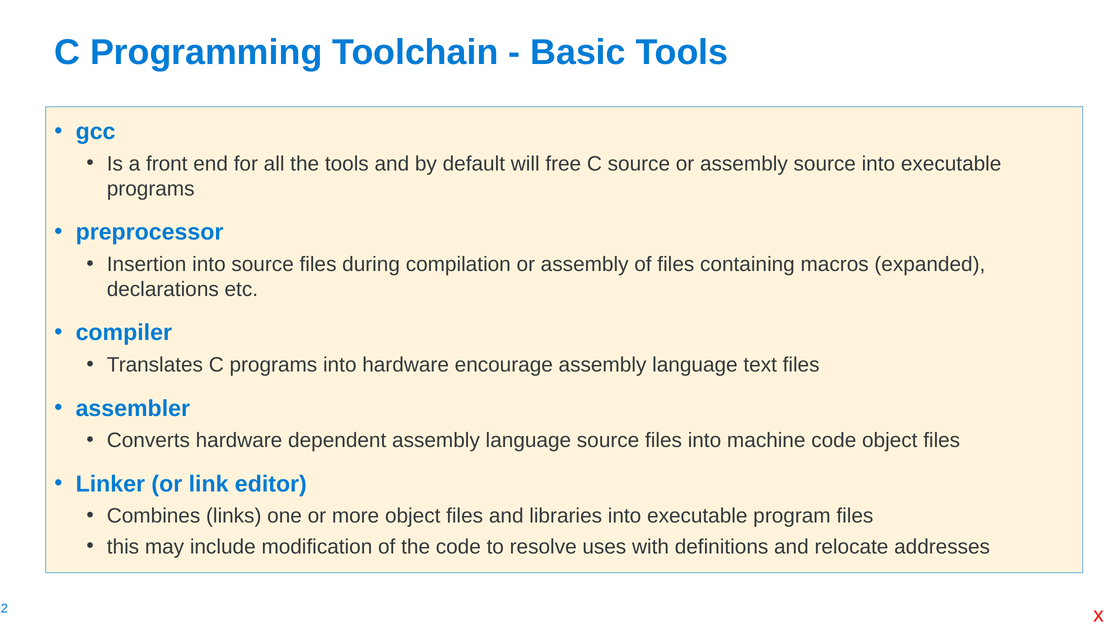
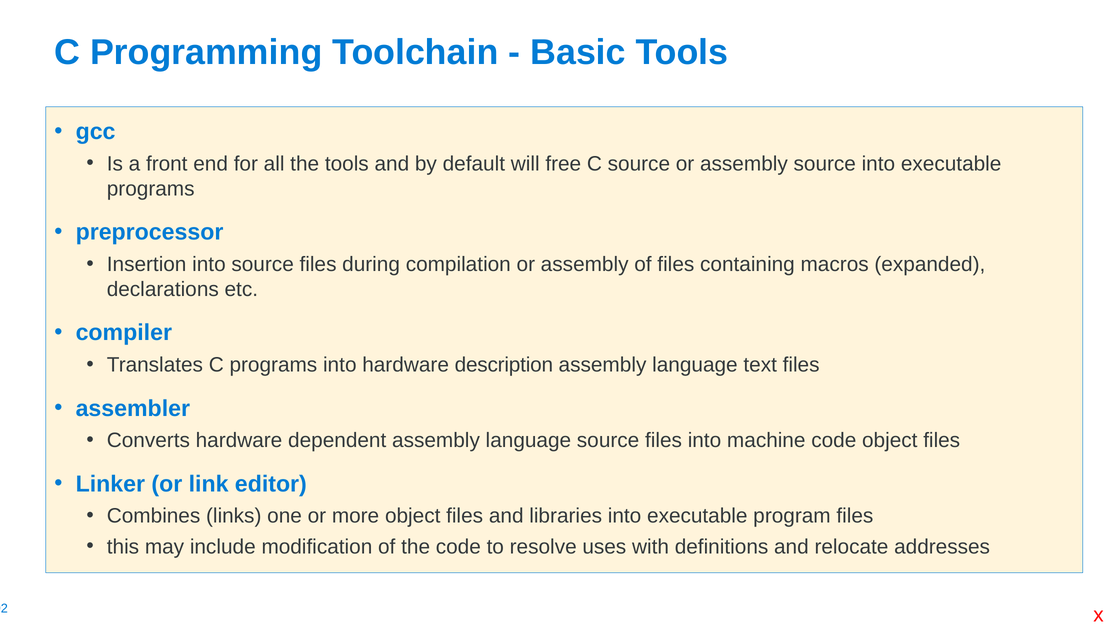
encourage: encourage -> description
